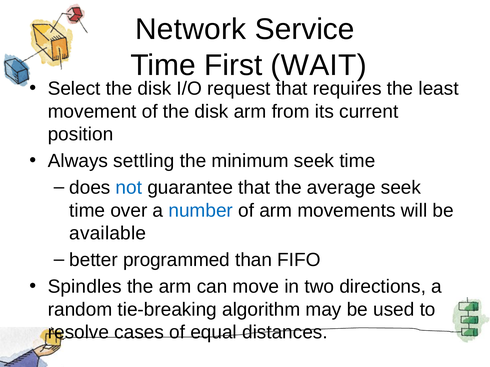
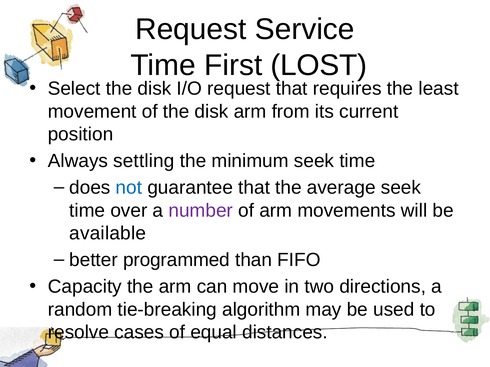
Network at (191, 29): Network -> Request
WAIT: WAIT -> LOST
number colour: blue -> purple
Spindles: Spindles -> Capacity
